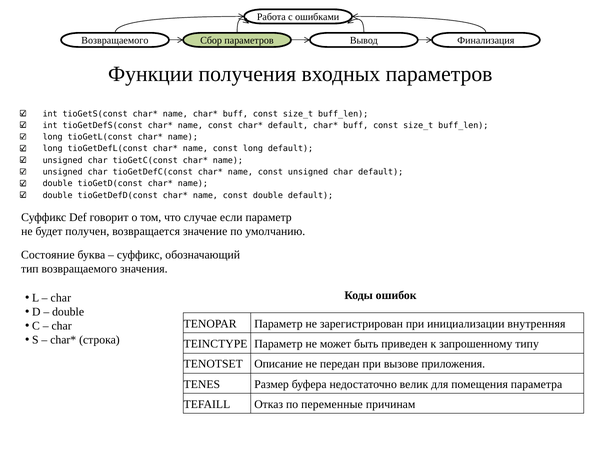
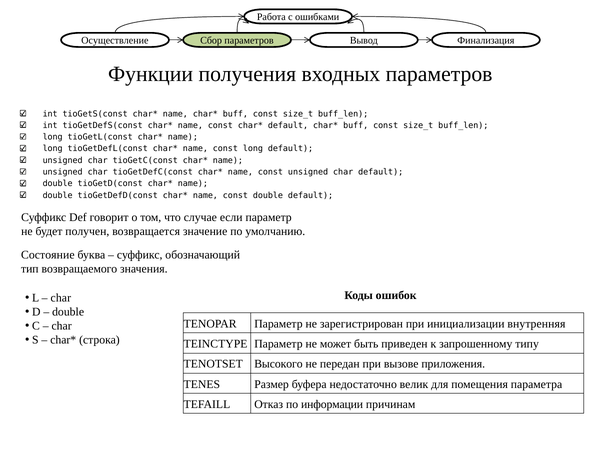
Возвращаемого at (115, 41): Возвращаемого -> Осуществление
Описание: Описание -> Высокого
переменные: переменные -> информации
